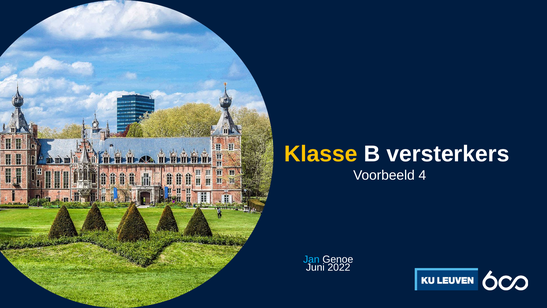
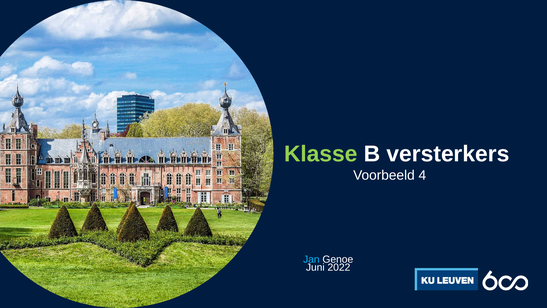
Klasse colour: yellow -> light green
